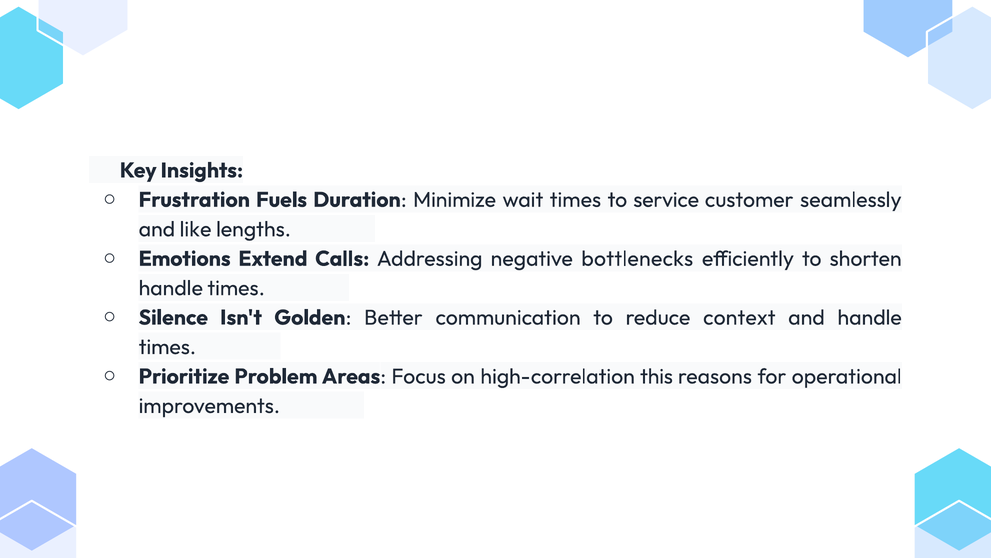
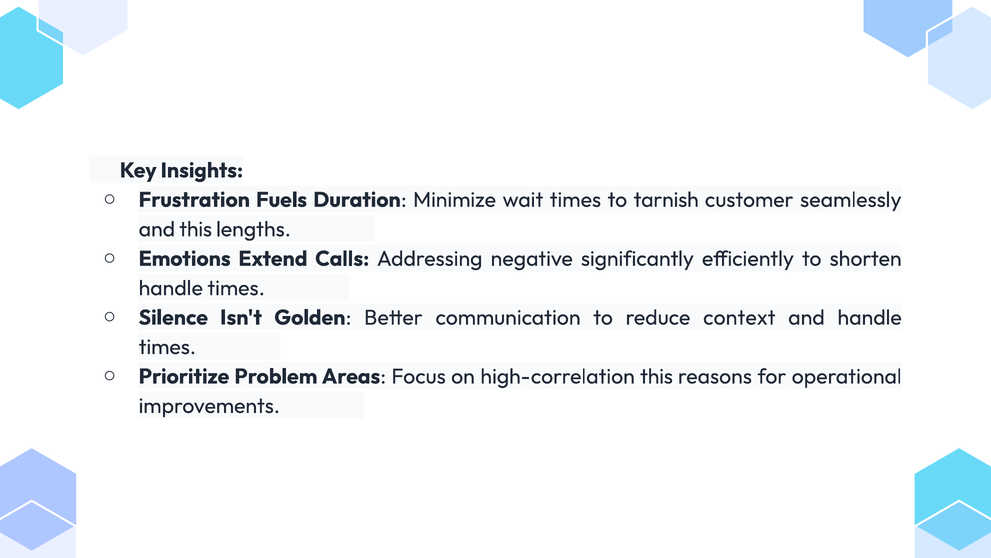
service: service -> tarnish
and like: like -> this
bottlenecks: bottlenecks -> significantly
